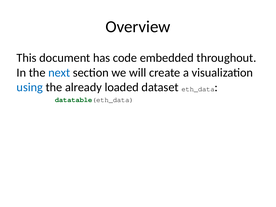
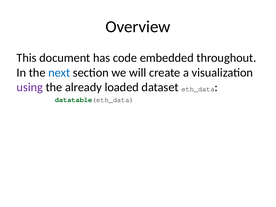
using colour: blue -> purple
